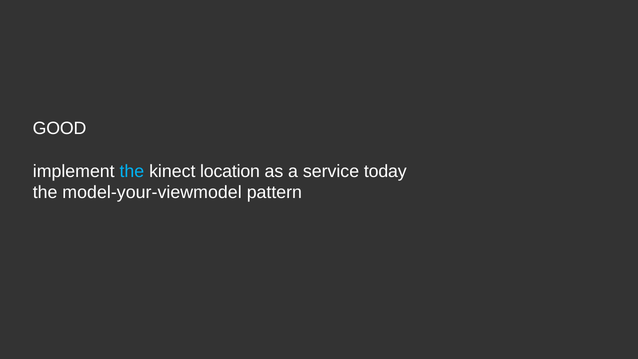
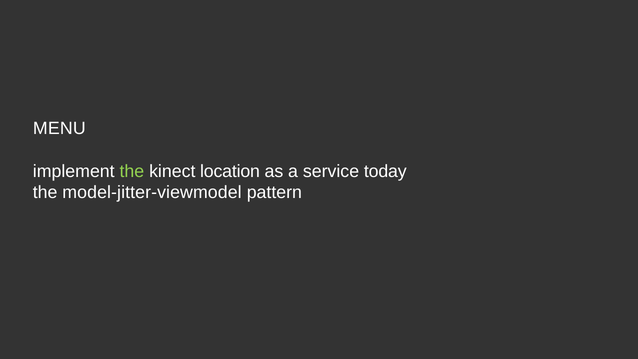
GOOD: GOOD -> MENU
the at (132, 171) colour: light blue -> light green
model-your-viewmodel: model-your-viewmodel -> model-jitter-viewmodel
